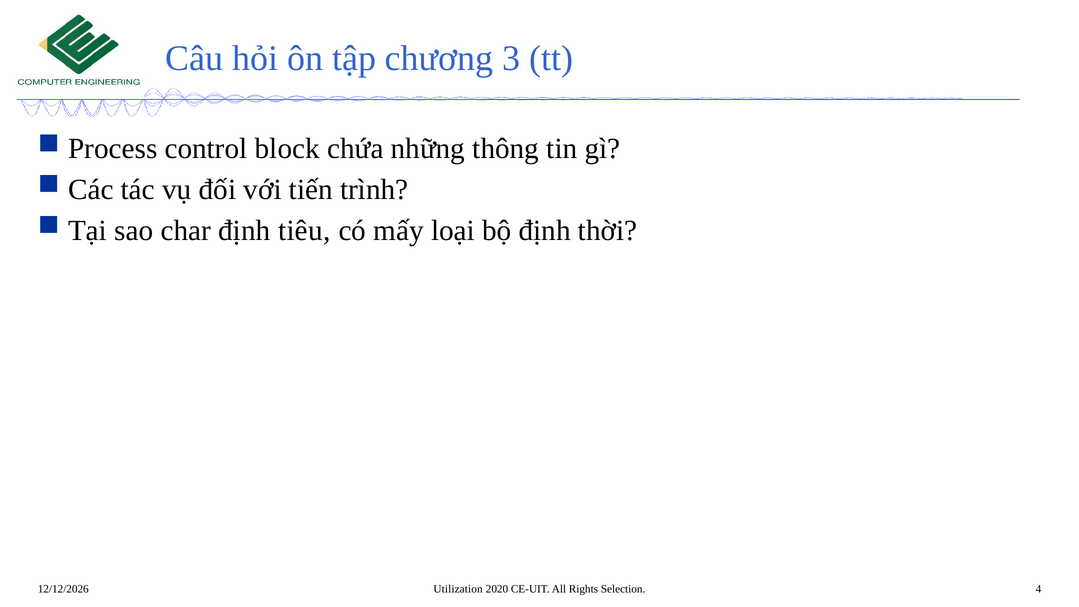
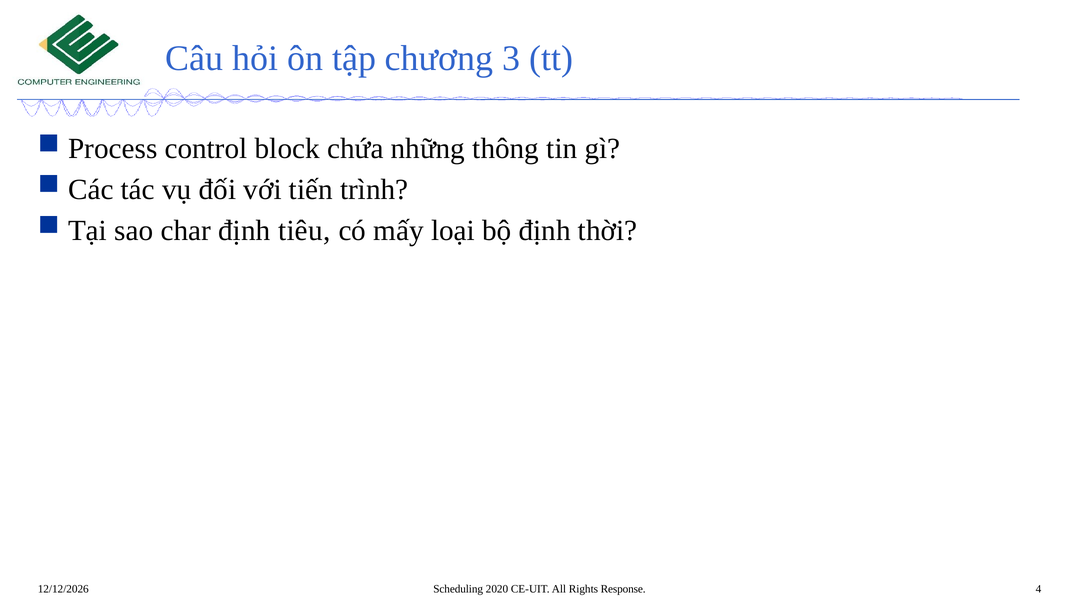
Utilization: Utilization -> Scheduling
Selection: Selection -> Response
